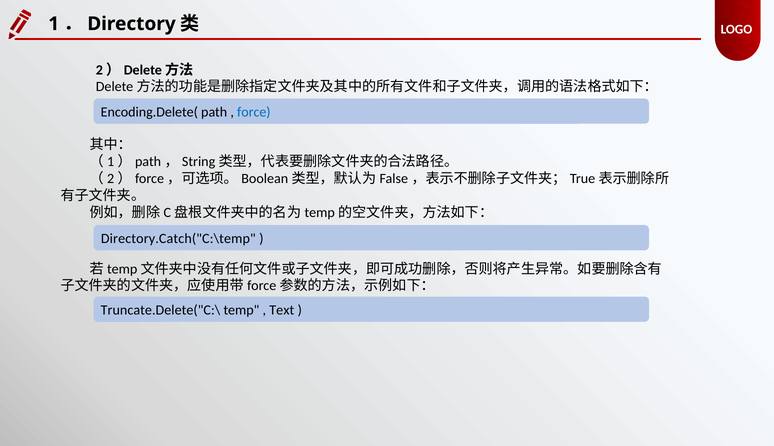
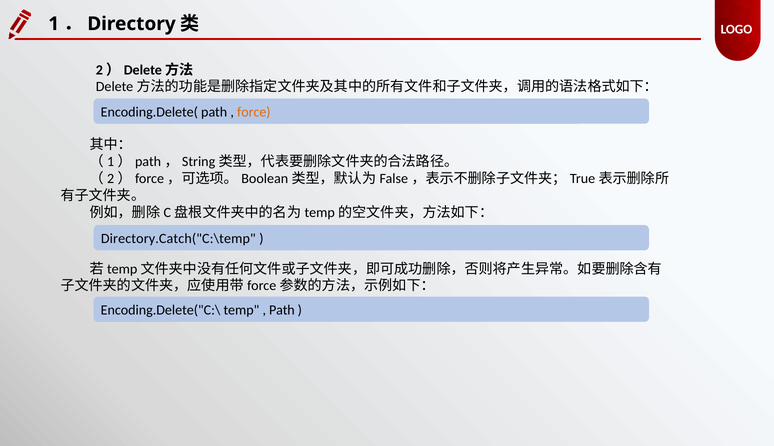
force colour: blue -> orange
Truncate.Delete("C:\: Truncate.Delete("C:\ -> Encoding.Delete("C:\
Text at (282, 310): Text -> Path
